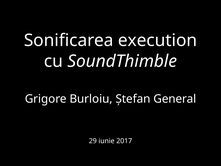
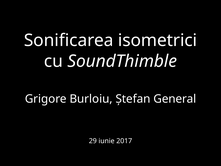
execution: execution -> isometrici
